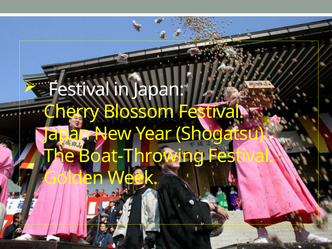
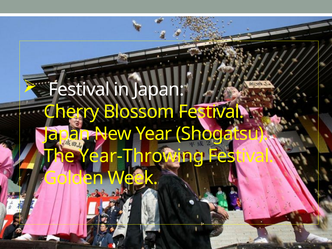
Boat-Throwing: Boat-Throwing -> Year-Throwing
